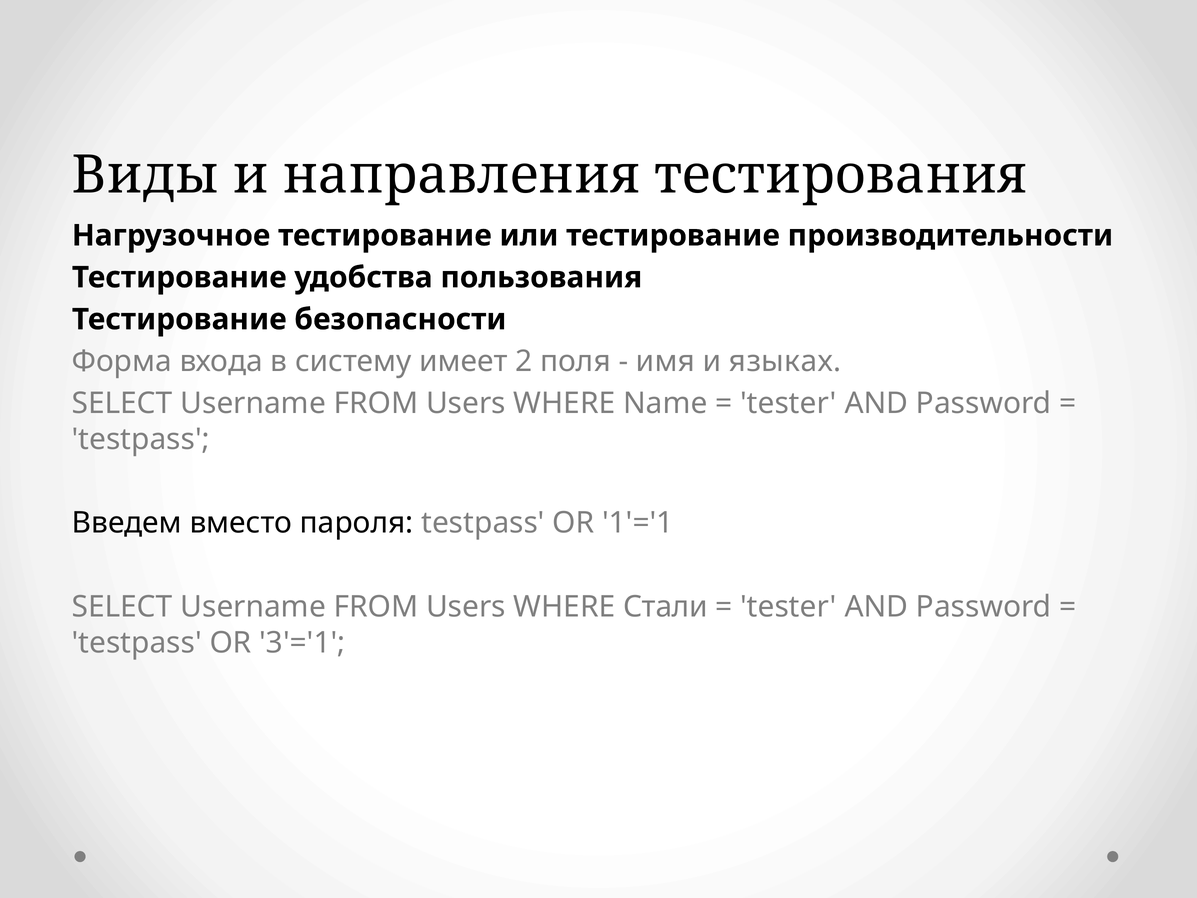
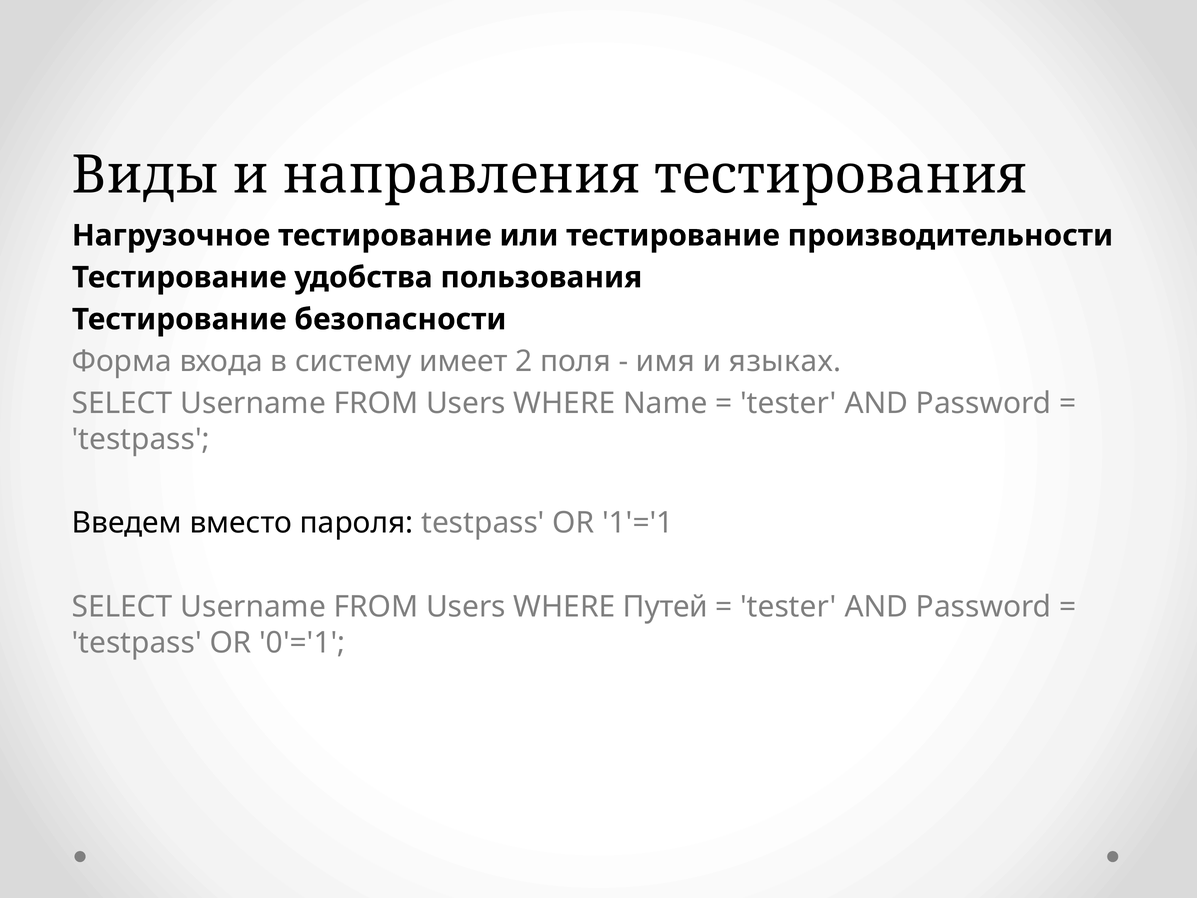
Стали: Стали -> Путей
3'='1: 3'='1 -> 0'='1
